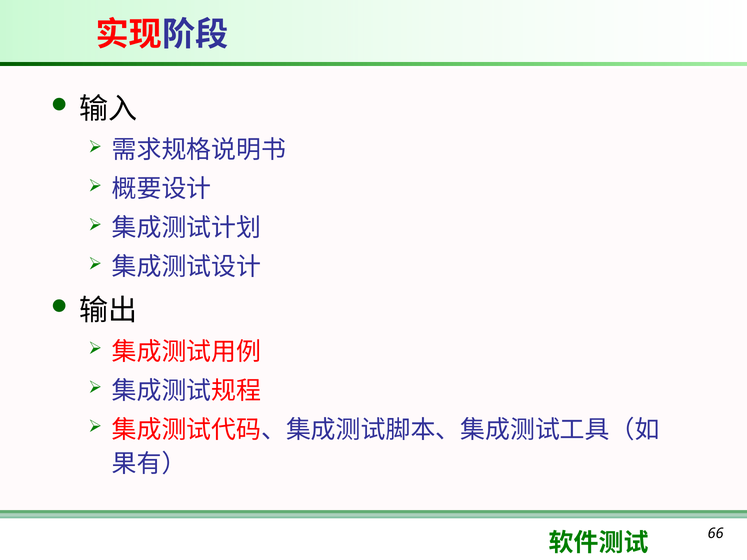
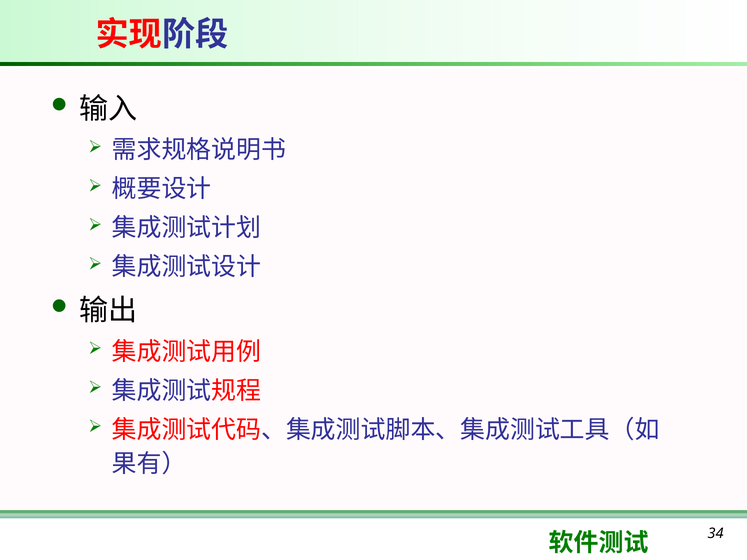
66: 66 -> 34
